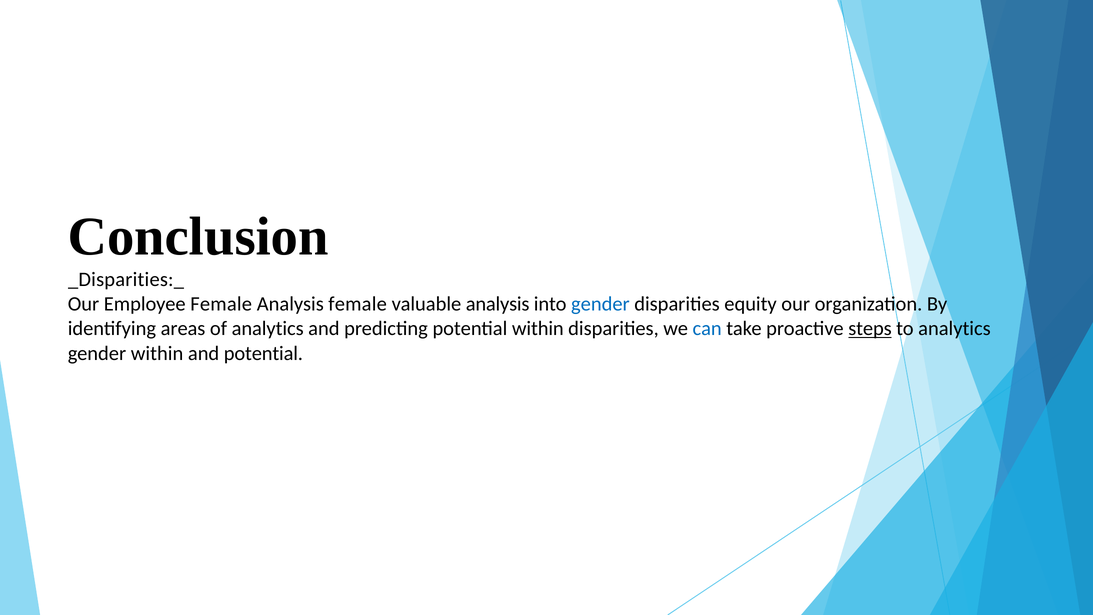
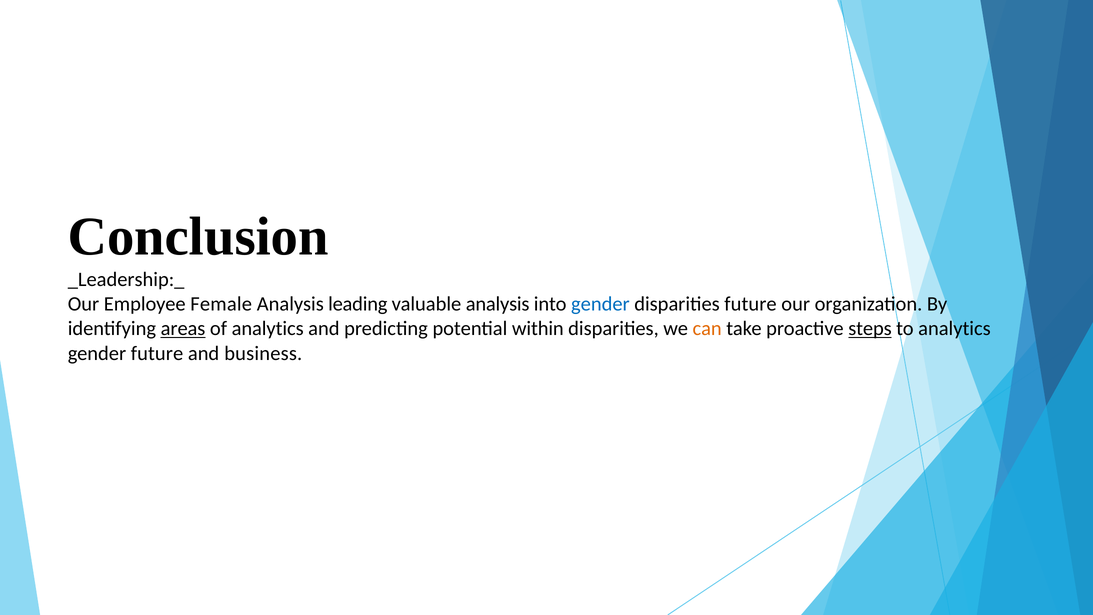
_Disparities:_: _Disparities:_ -> _Leadership:_
Analysis female: female -> leading
disparities equity: equity -> future
areas underline: none -> present
can colour: blue -> orange
gender within: within -> future
and potential: potential -> business
